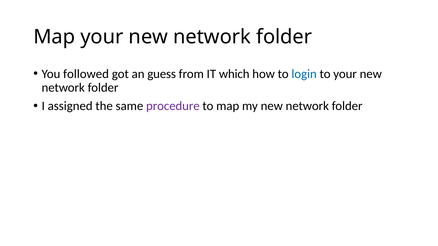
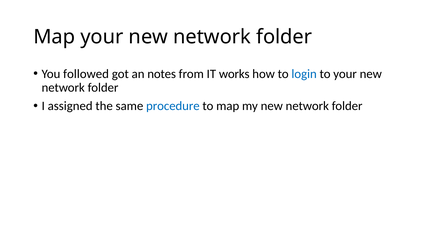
guess: guess -> notes
which: which -> works
procedure colour: purple -> blue
